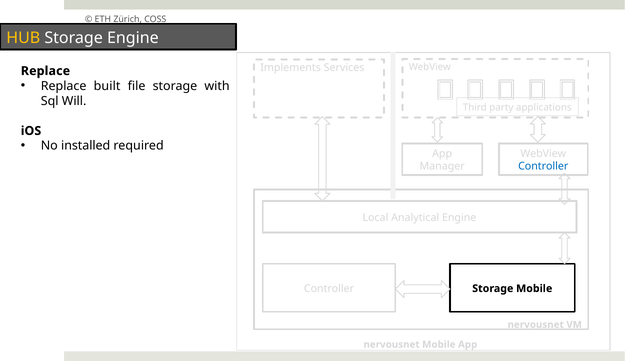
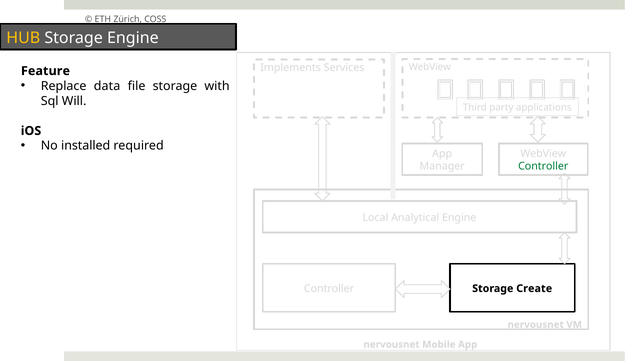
Replace at (45, 71): Replace -> Feature
built: built -> data
Controller at (543, 166) colour: blue -> green
Storage Mobile: Mobile -> Create
